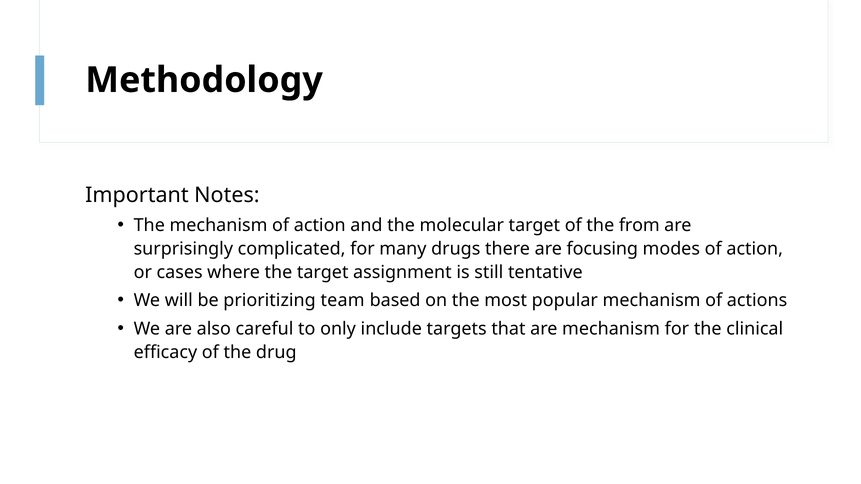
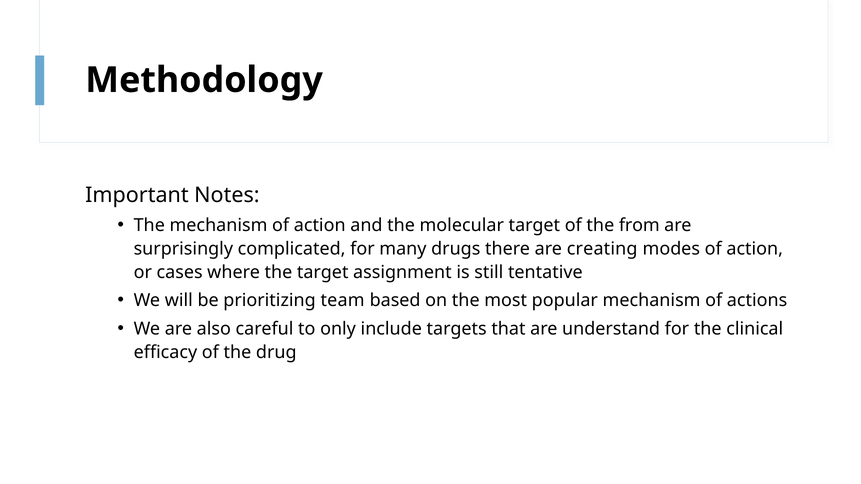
focusing: focusing -> creating
are mechanism: mechanism -> understand
